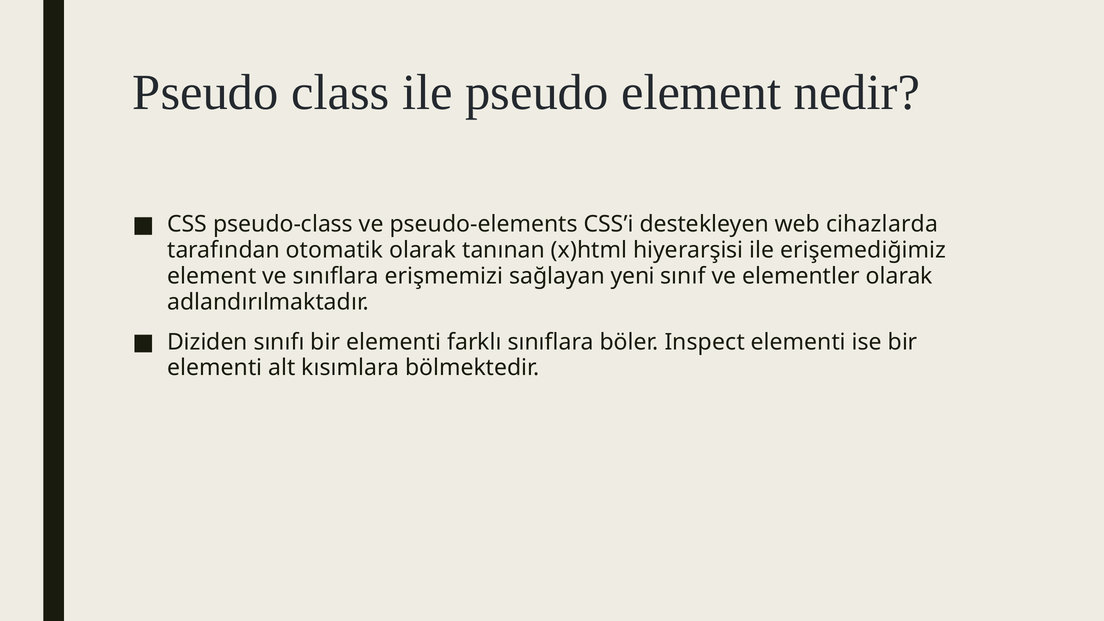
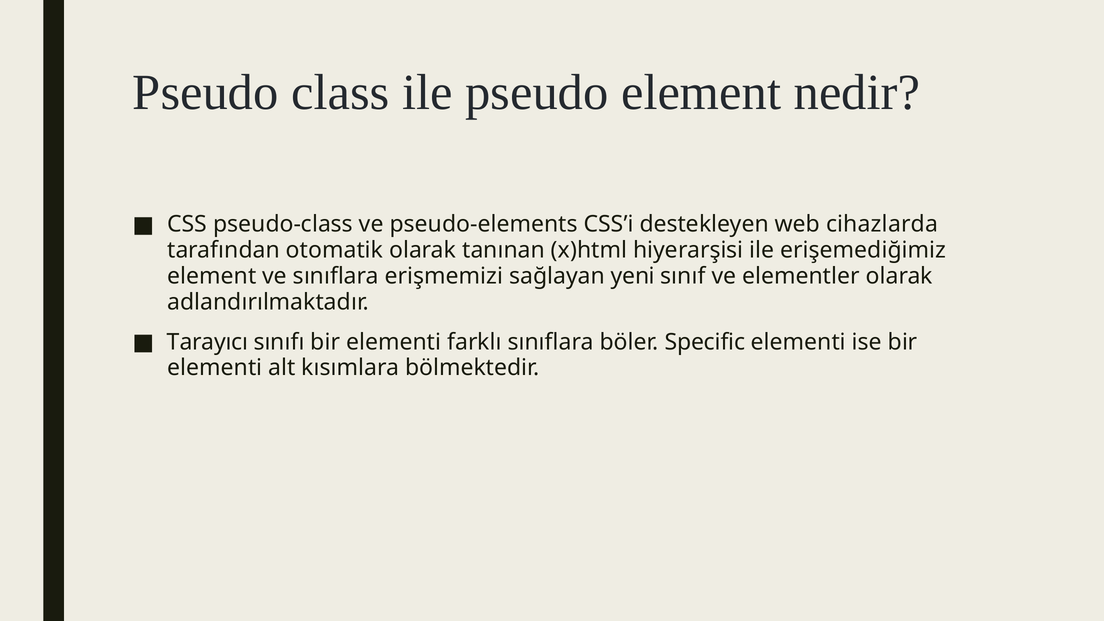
Diziden: Diziden -> Tarayıcı
Inspect: Inspect -> Specific
